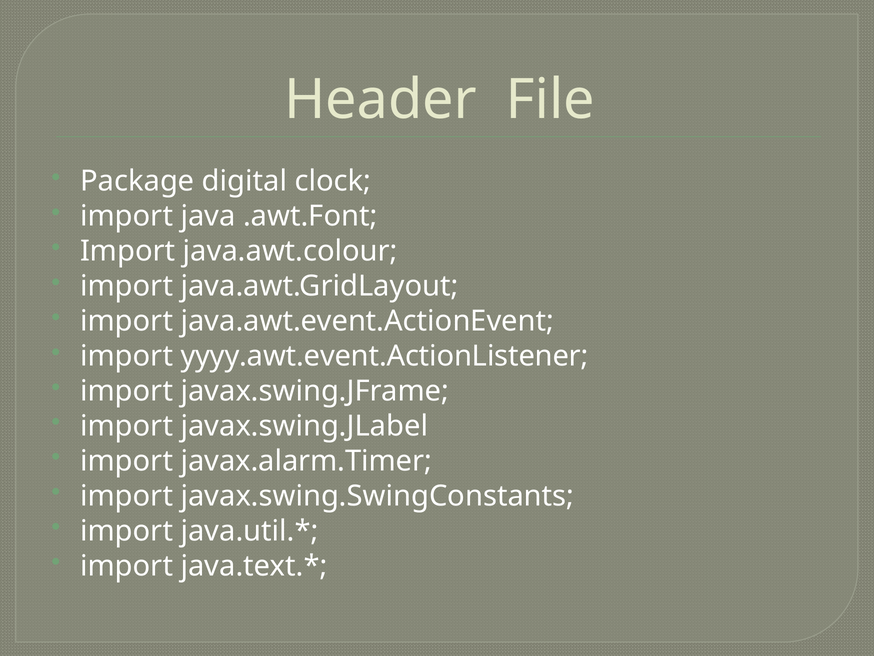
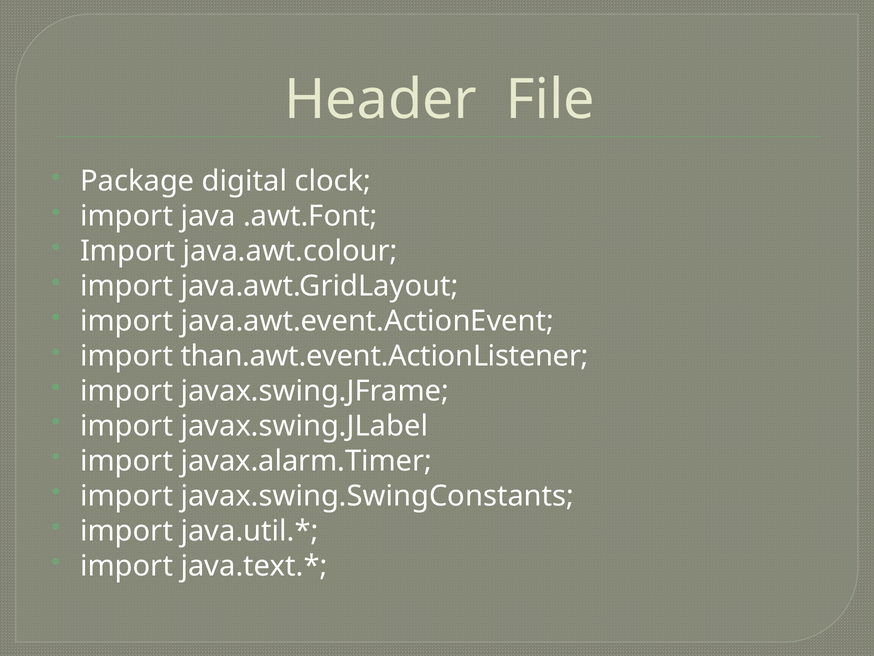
yyyy.awt.event.ActionListener: yyyy.awt.event.ActionListener -> than.awt.event.ActionListener
